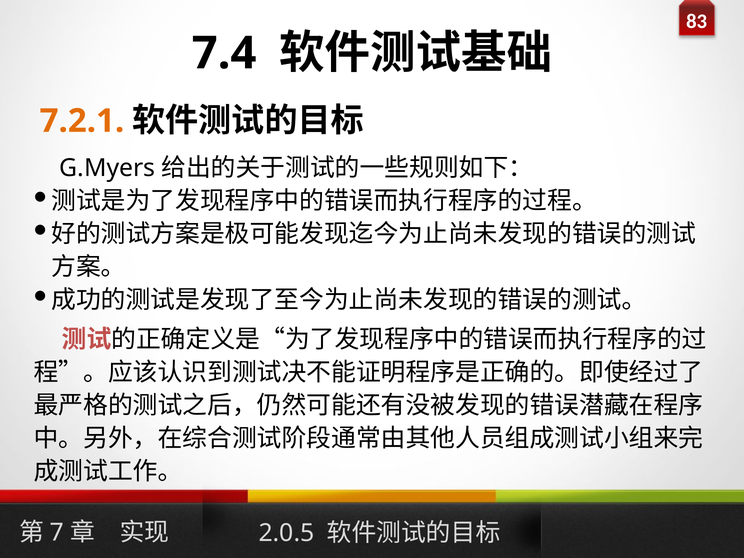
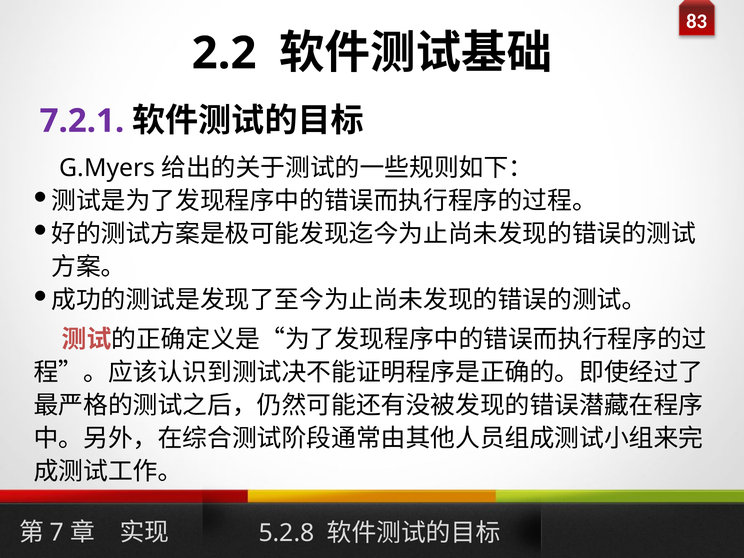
7.4: 7.4 -> 2.2
7.2.1 colour: orange -> purple
2.0.5: 2.0.5 -> 5.2.8
